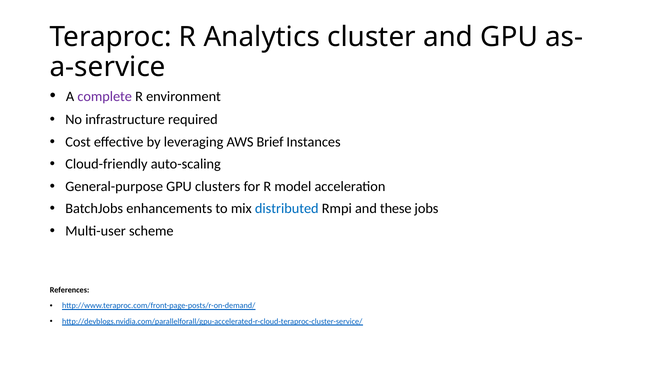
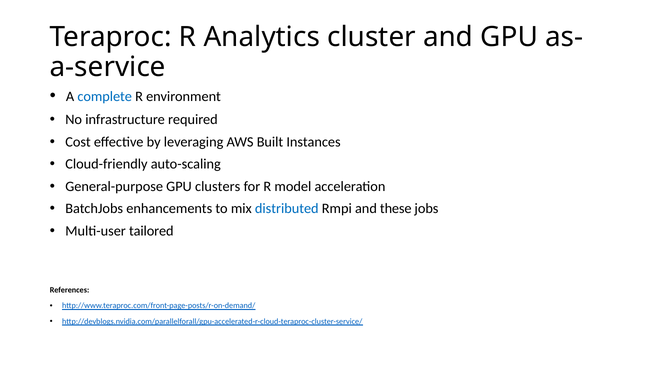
complete colour: purple -> blue
Brief: Brief -> Built
scheme: scheme -> tailored
